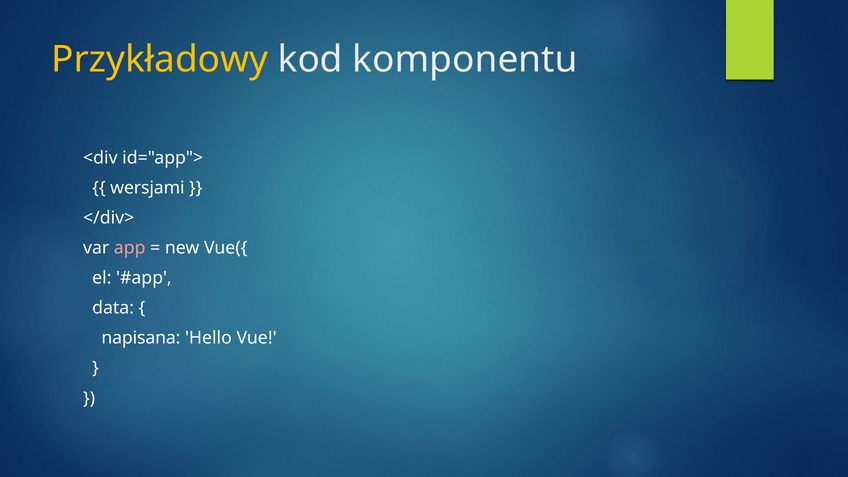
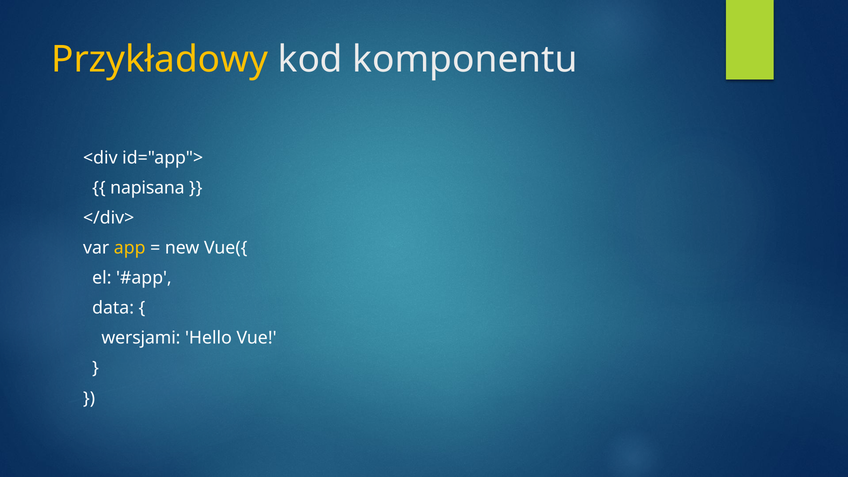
wersjami: wersjami -> napisana
app colour: pink -> yellow
napisana: napisana -> wersjami
